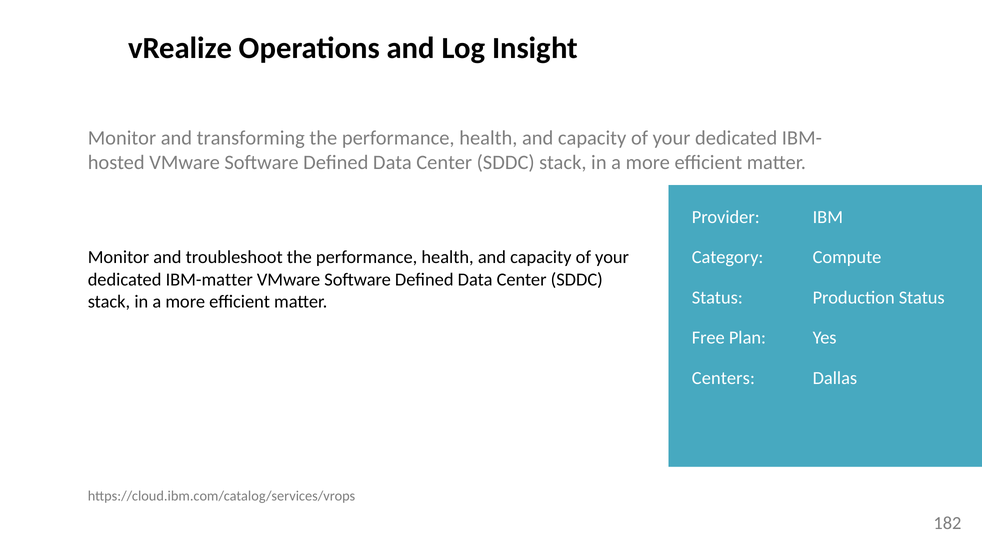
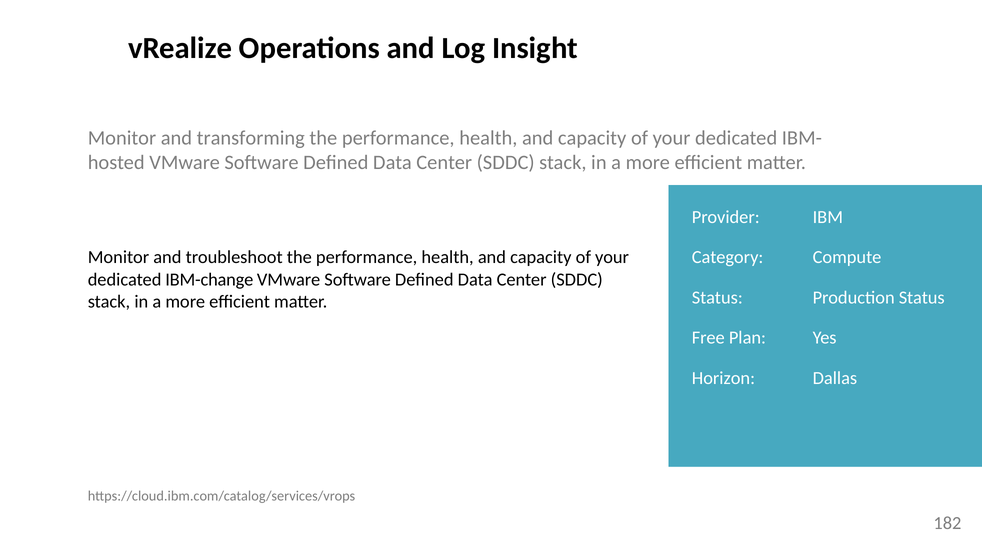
IBM-matter: IBM-matter -> IBM-change
Centers: Centers -> Horizon
